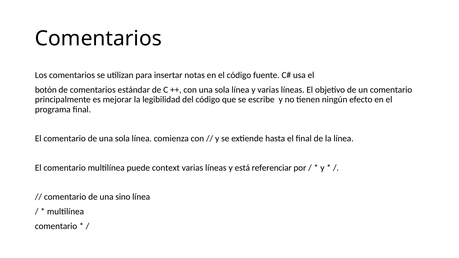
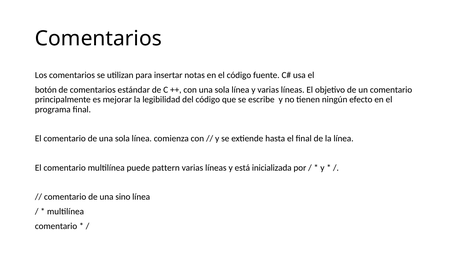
context: context -> pattern
referenciar: referenciar -> inicializada
